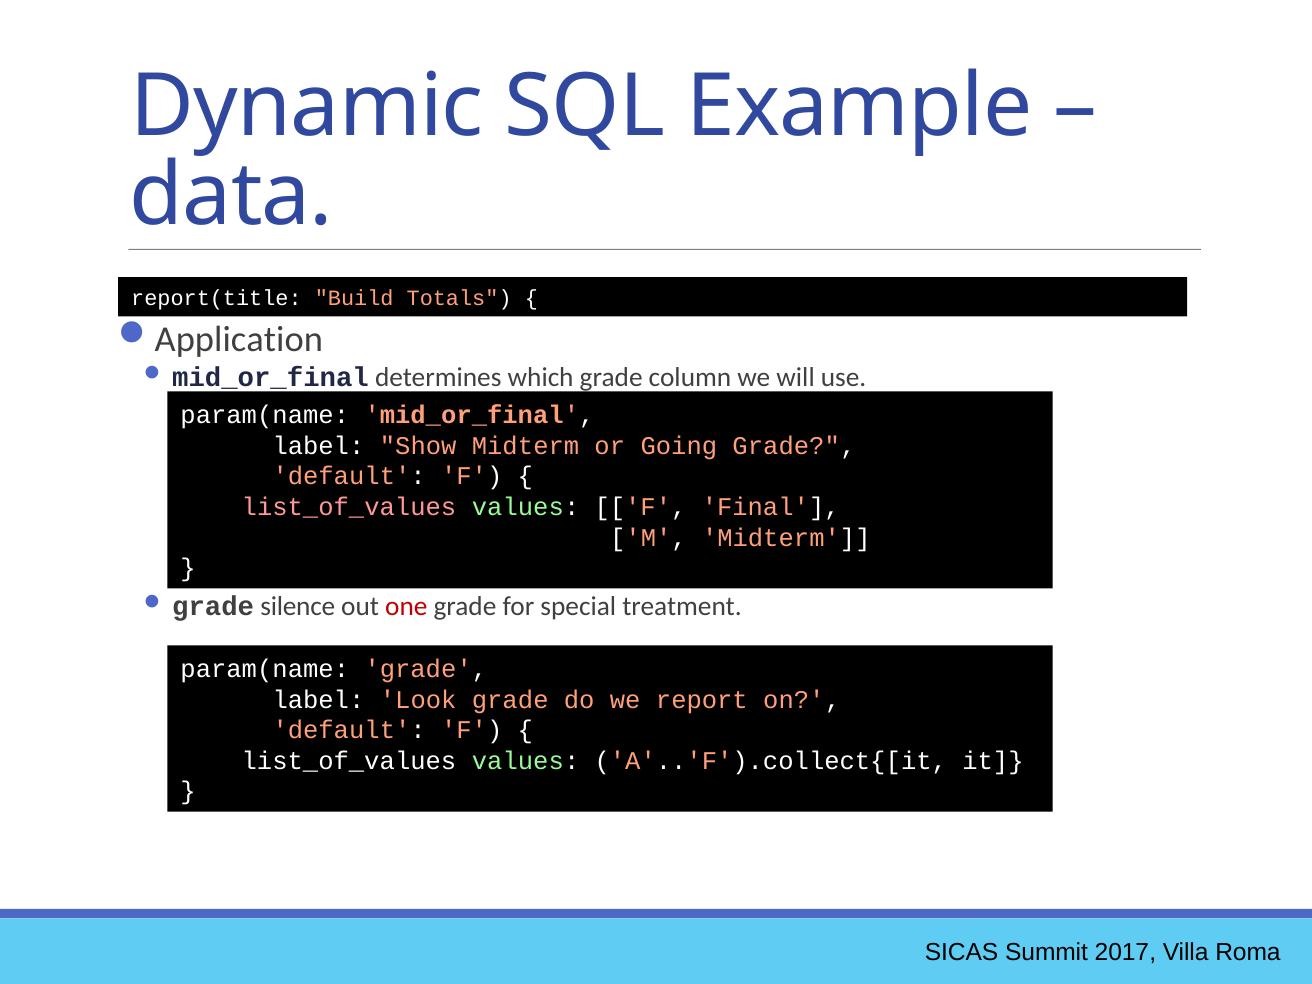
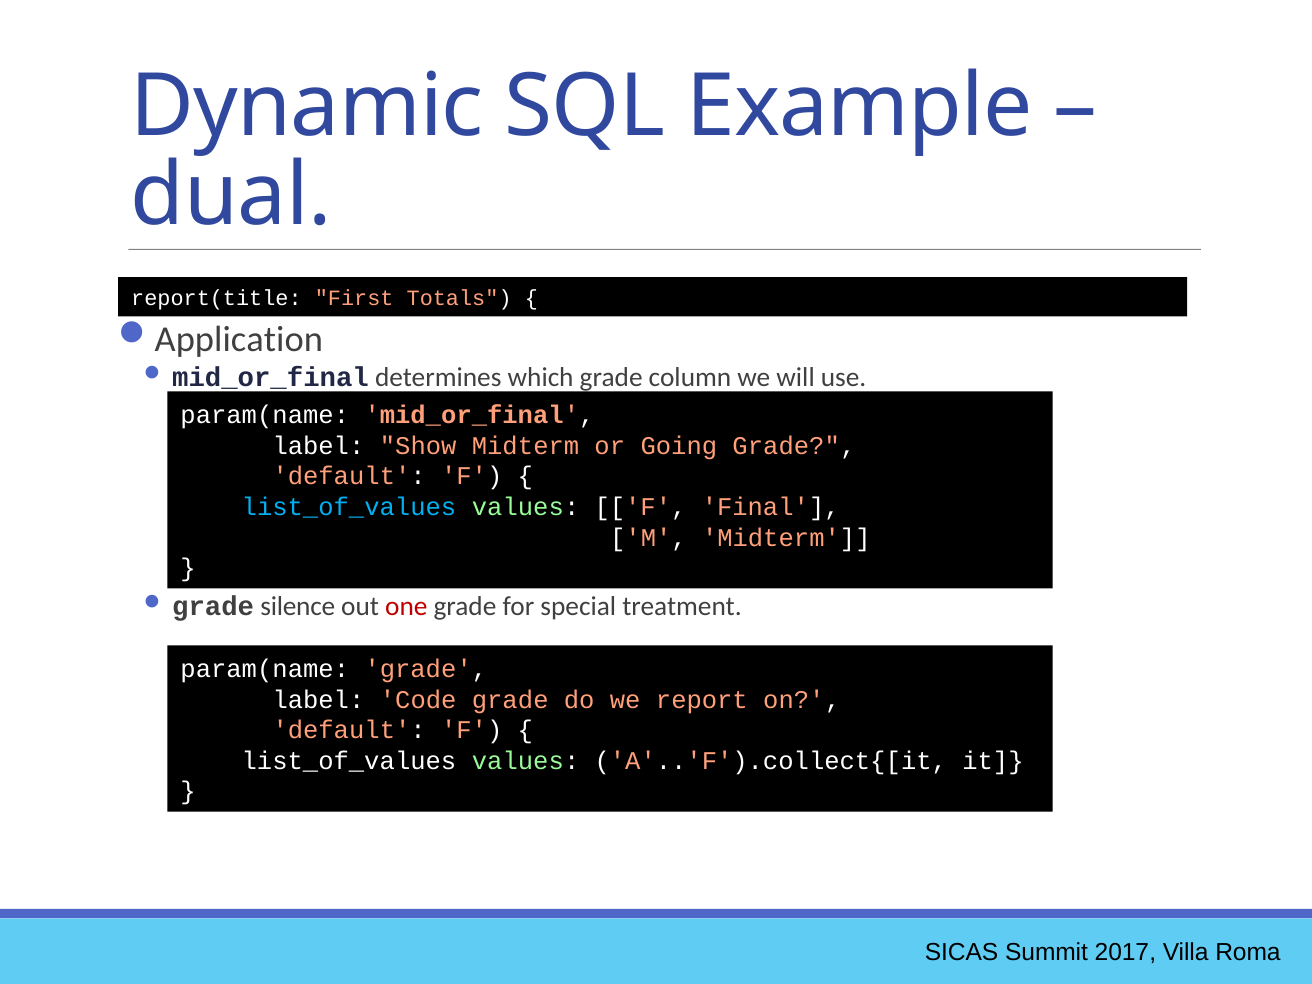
data: data -> dual
Build: Build -> First
list_of_values at (349, 507) colour: pink -> light blue
Look: Look -> Code
